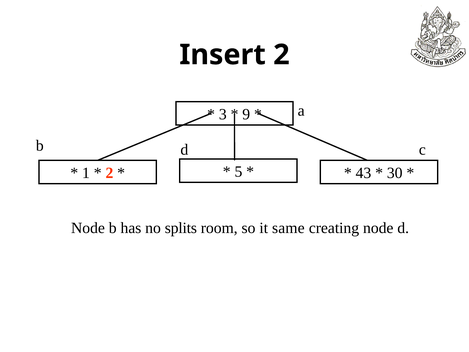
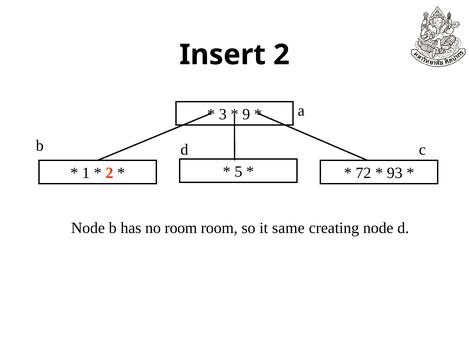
43: 43 -> 72
30: 30 -> 93
no splits: splits -> room
